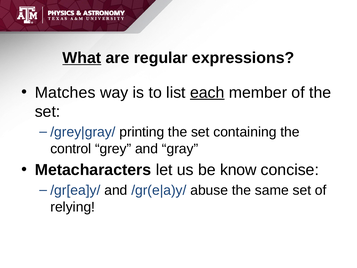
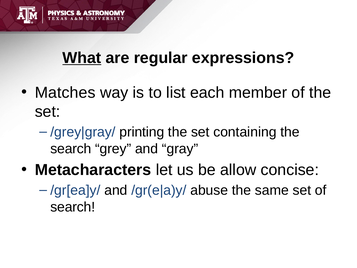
each underline: present -> none
control at (71, 149): control -> search
know: know -> allow
relying at (73, 207): relying -> search
